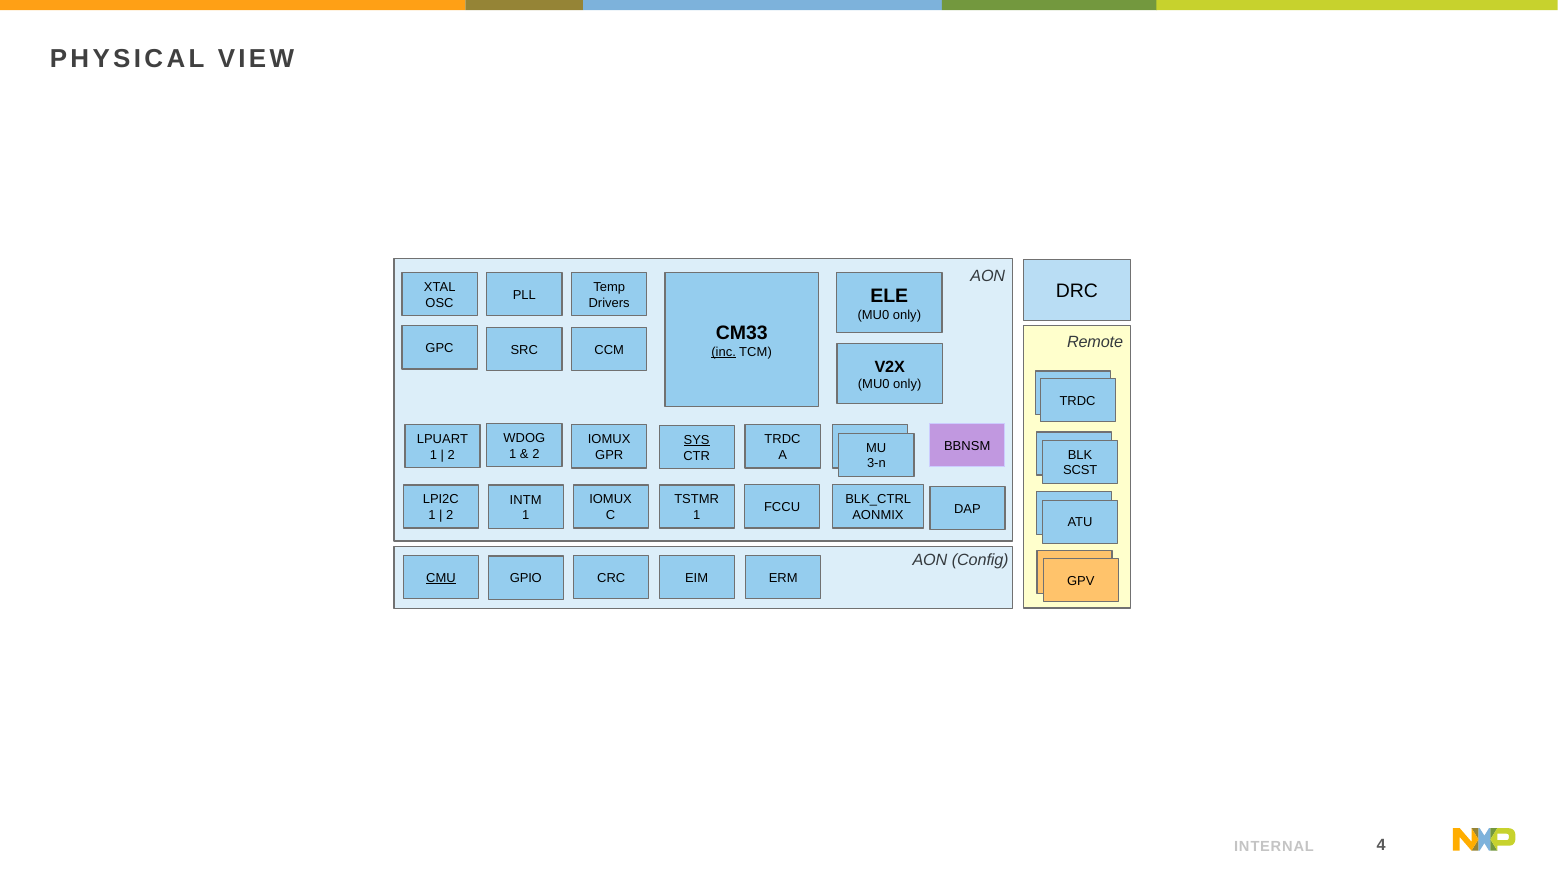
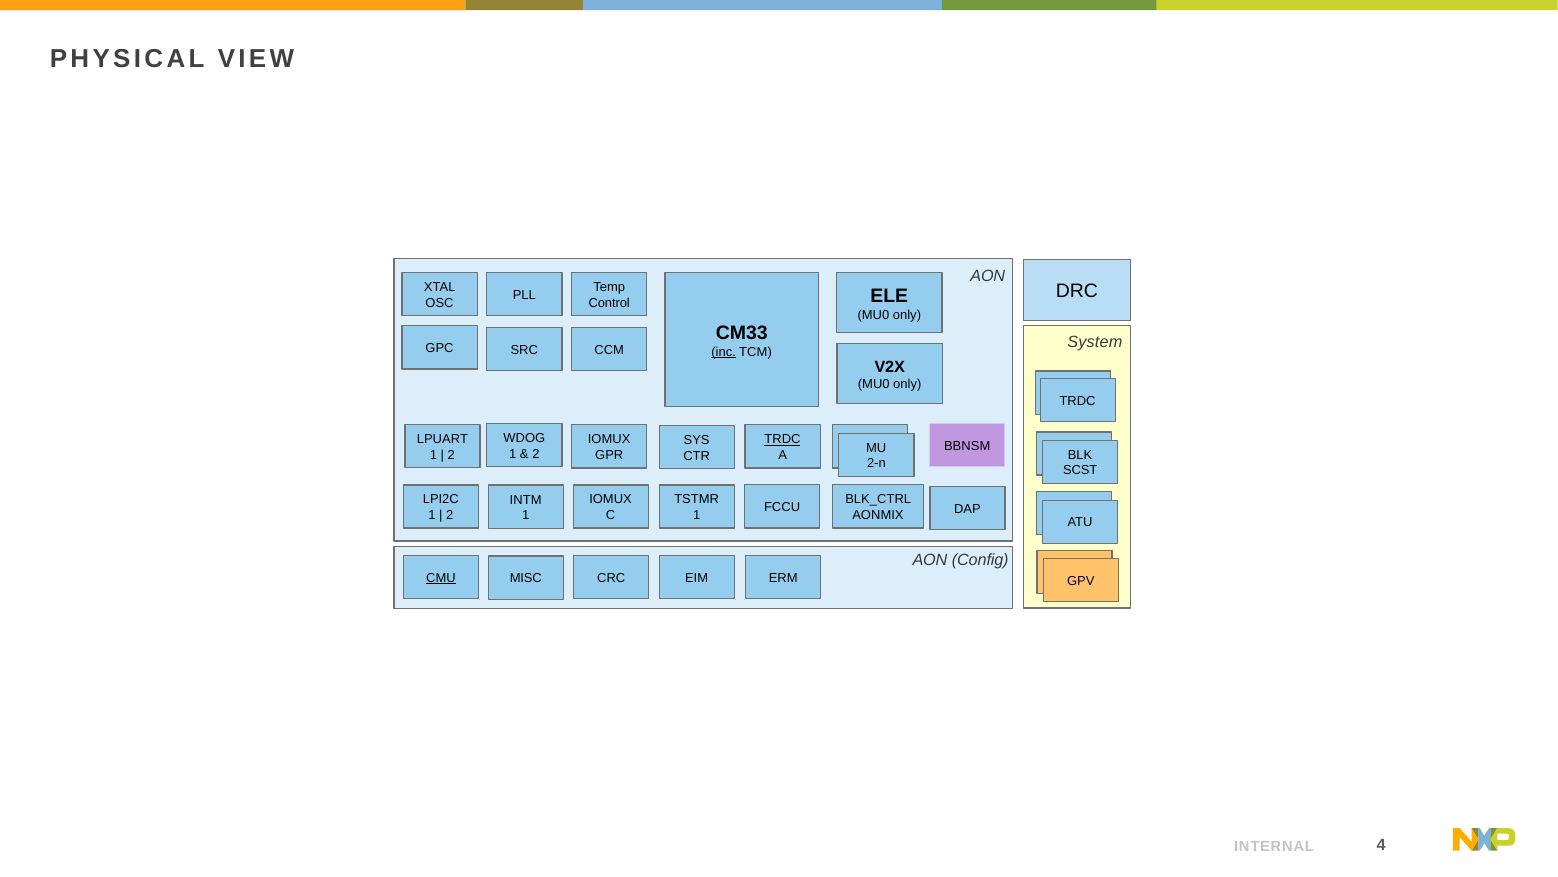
Drivers: Drivers -> Control
Remote: Remote -> System
TRDC at (782, 439) underline: none -> present
SYS underline: present -> none
3-n: 3-n -> 2-n
GPIO: GPIO -> MISC
